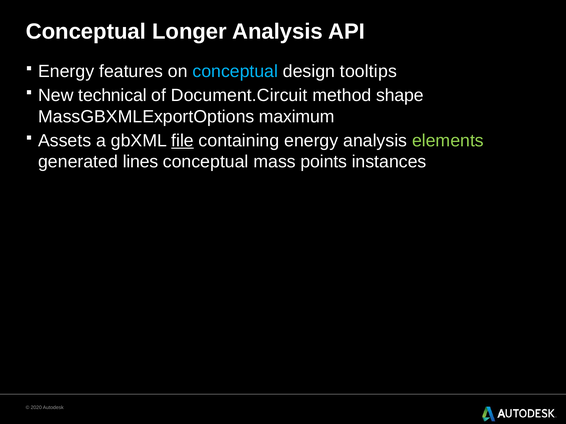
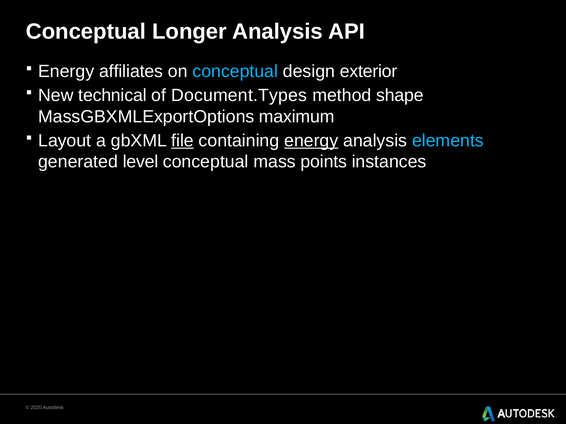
features: features -> affiliates
tooltips: tooltips -> exterior
Document.Circuit: Document.Circuit -> Document.Types
Assets: Assets -> Layout
energy at (311, 141) underline: none -> present
elements colour: light green -> light blue
lines: lines -> level
